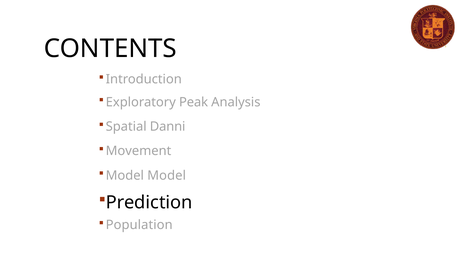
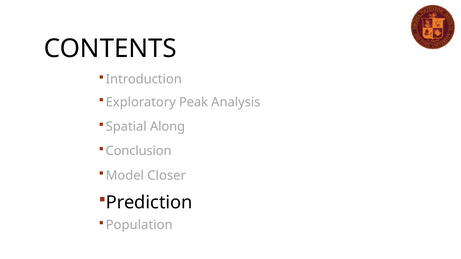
Danni: Danni -> Along
Movement: Movement -> Conclusion
Model Model: Model -> Closer
